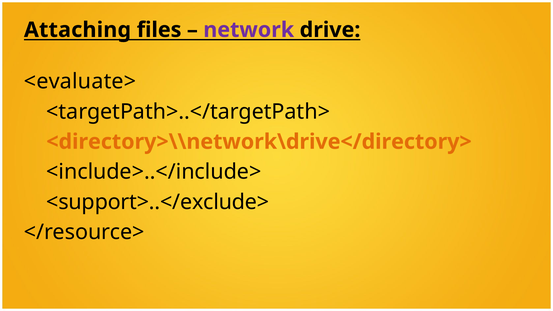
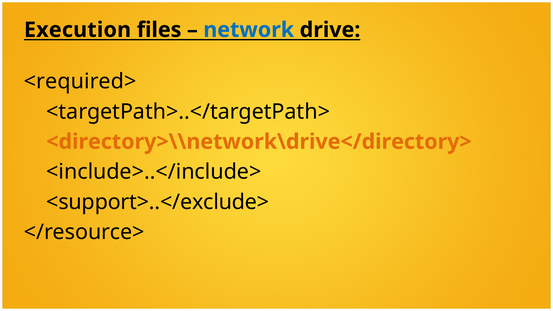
Attaching: Attaching -> Execution
network colour: purple -> blue
<evaluate>: <evaluate> -> <required>
